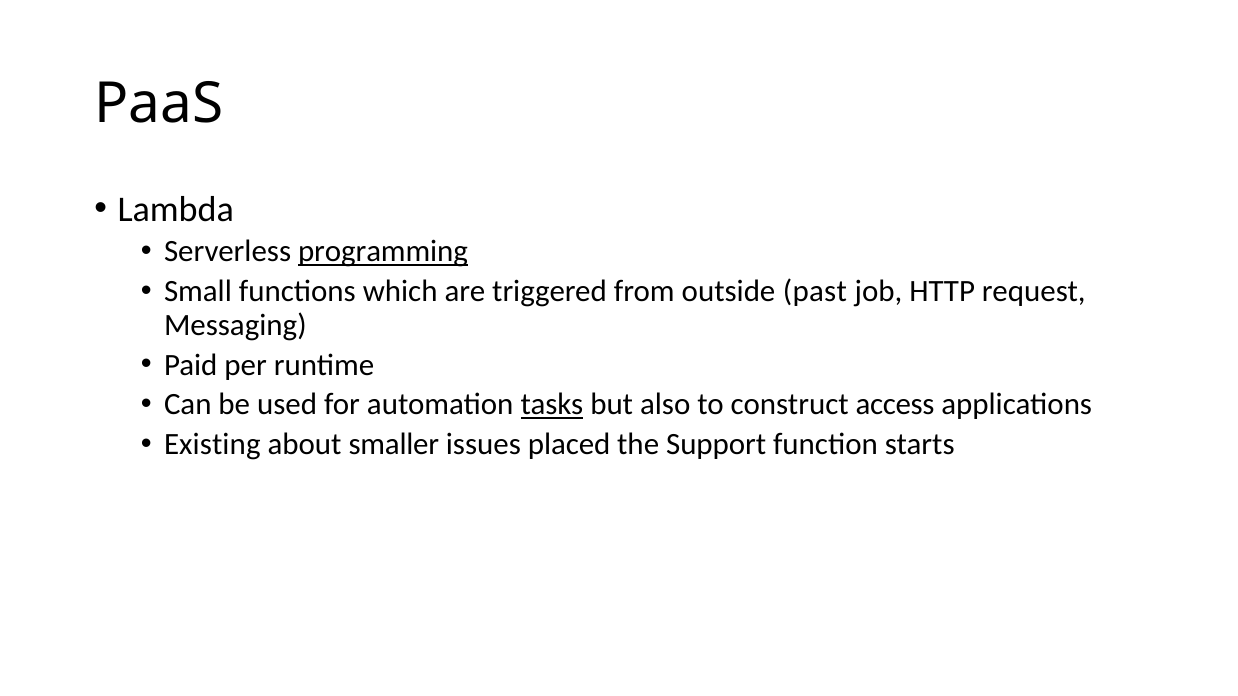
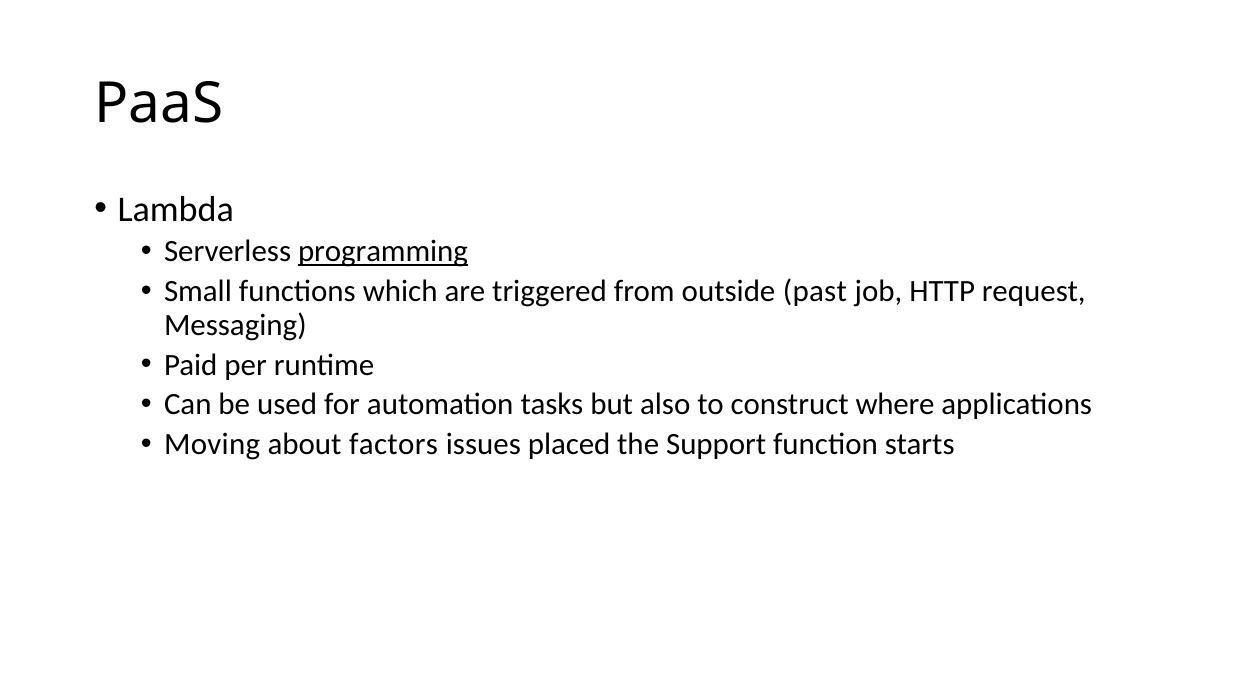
tasks underline: present -> none
access: access -> where
Existing: Existing -> Moving
smaller: smaller -> factors
